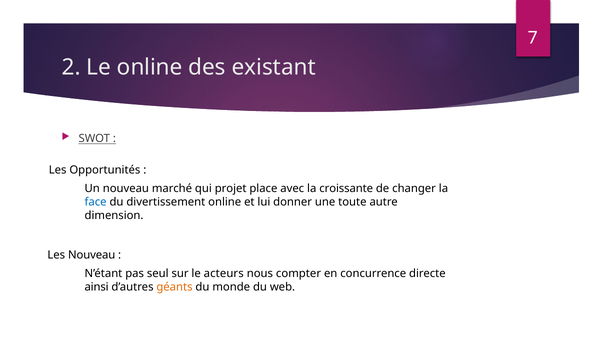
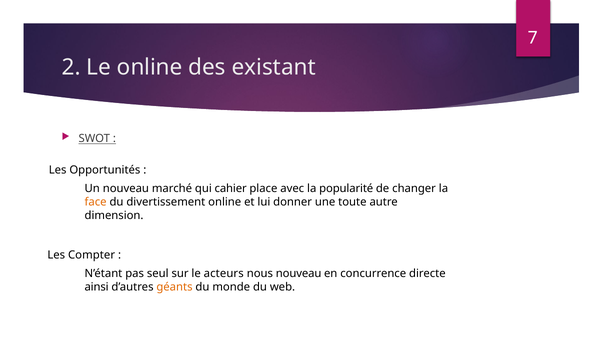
projet: projet -> cahier
croissante: croissante -> popularité
face colour: blue -> orange
Les Nouveau: Nouveau -> Compter
nous compter: compter -> nouveau
